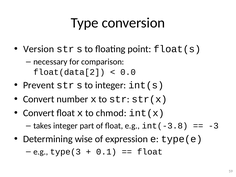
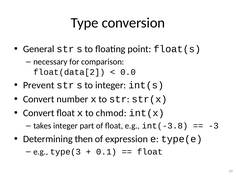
Version: Version -> General
wise: wise -> then
